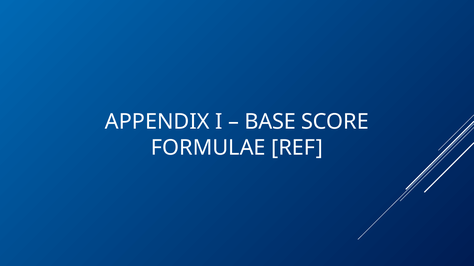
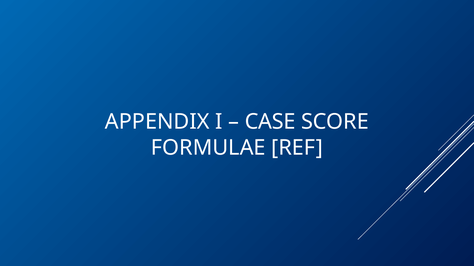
BASE: BASE -> CASE
